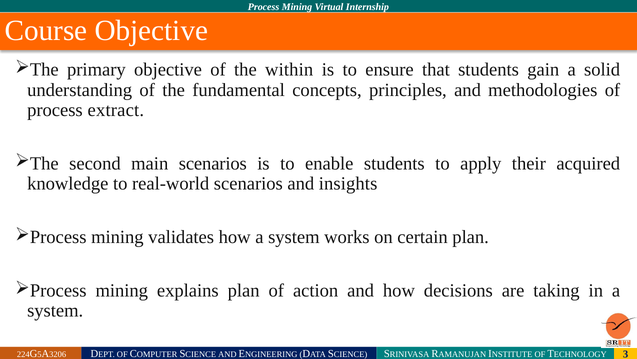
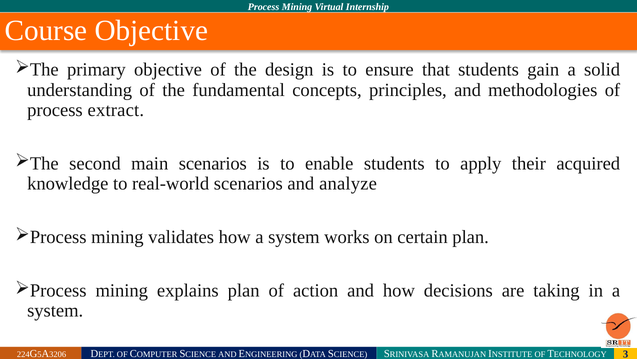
within: within -> design
insights: insights -> analyze
